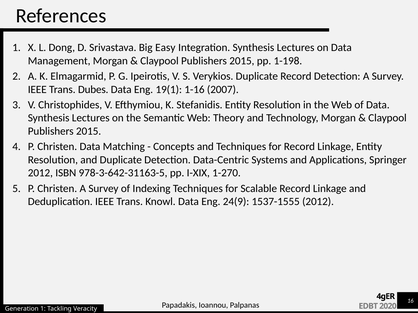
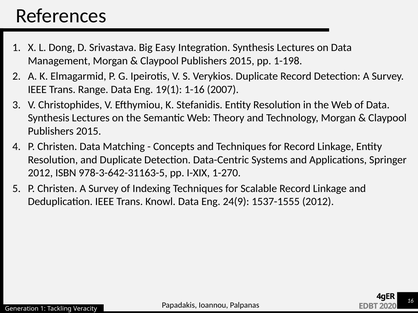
Dubes: Dubes -> Range
